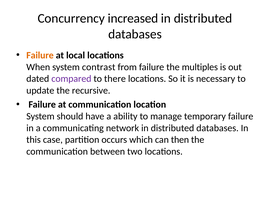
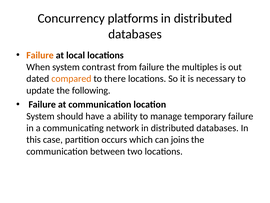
increased: increased -> platforms
compared colour: purple -> orange
recursive: recursive -> following
then: then -> joins
